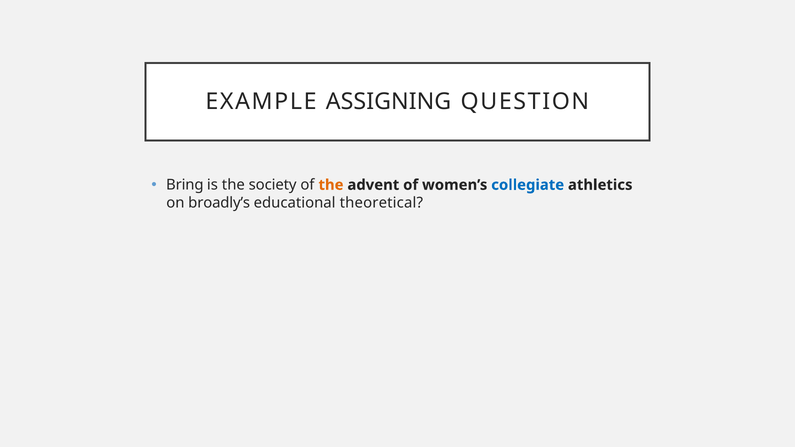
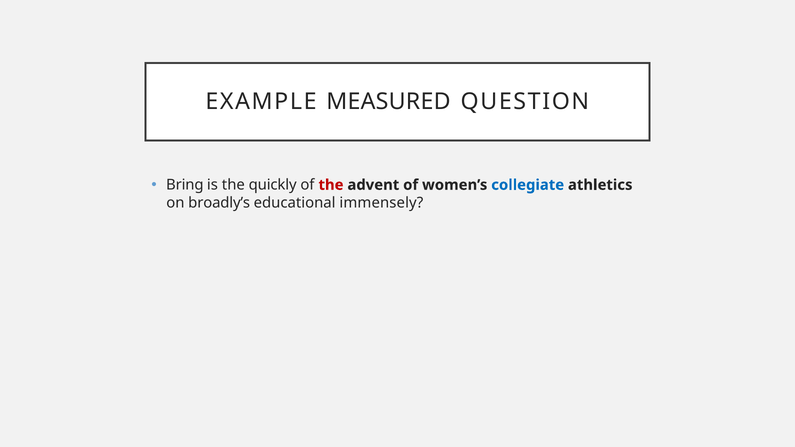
ASSIGNING: ASSIGNING -> MEASURED
society: society -> quickly
the at (331, 185) colour: orange -> red
theoretical: theoretical -> immensely
